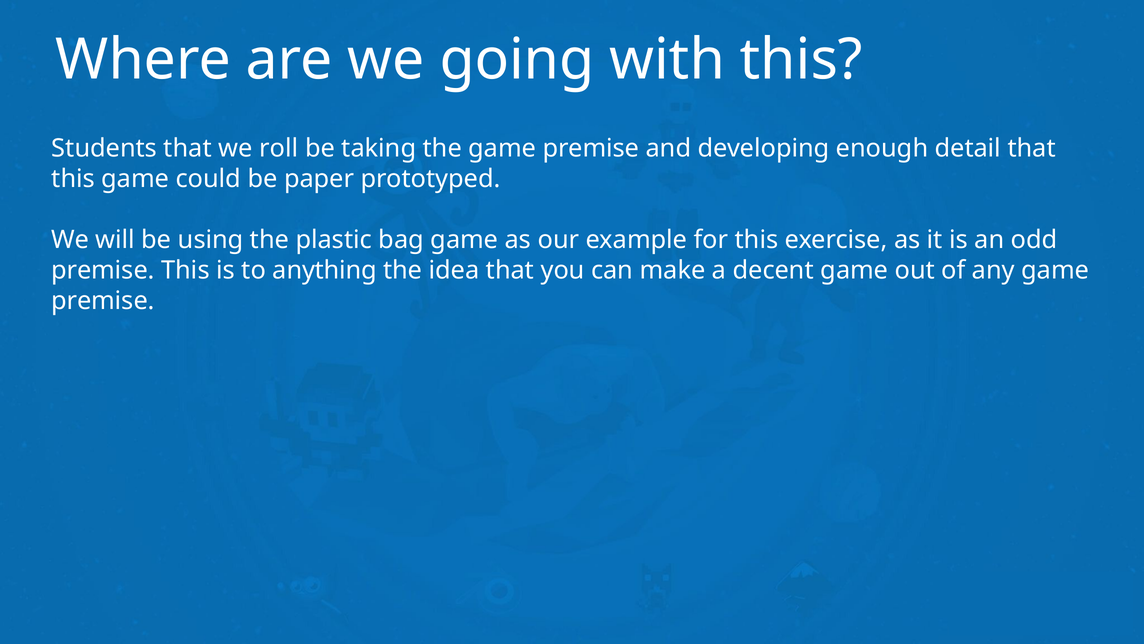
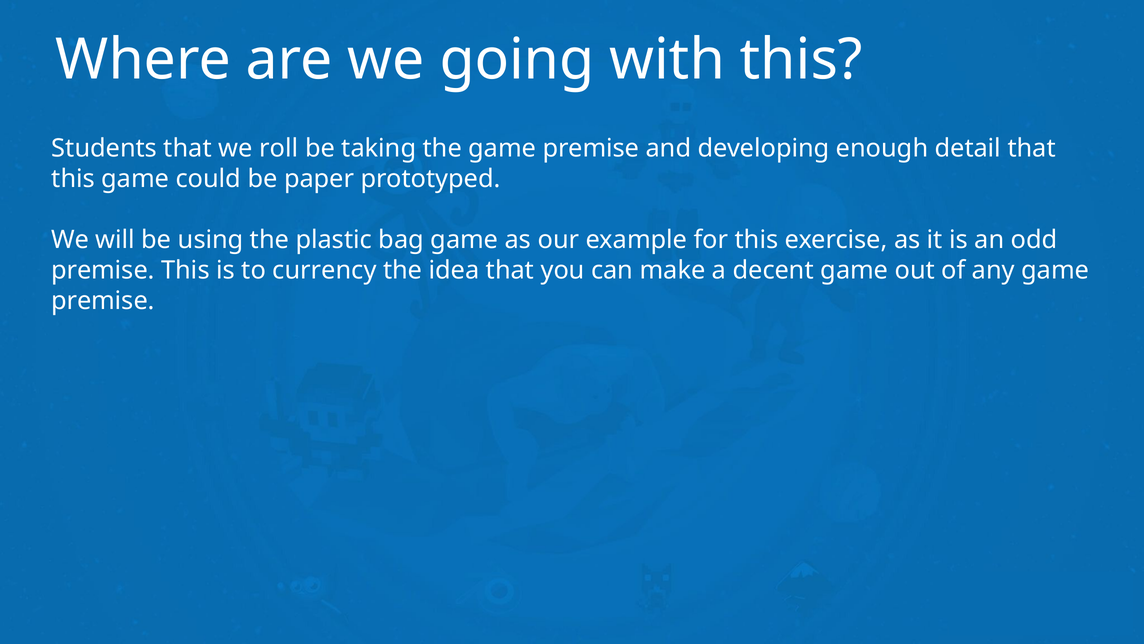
anything: anything -> currency
